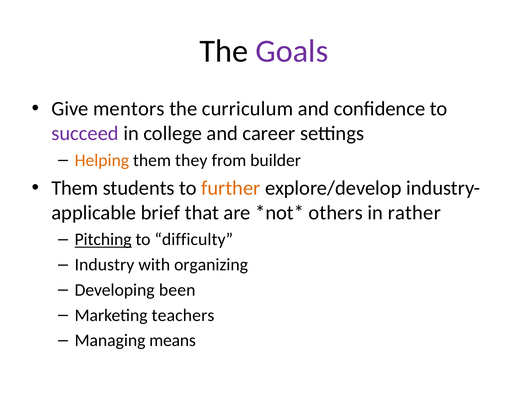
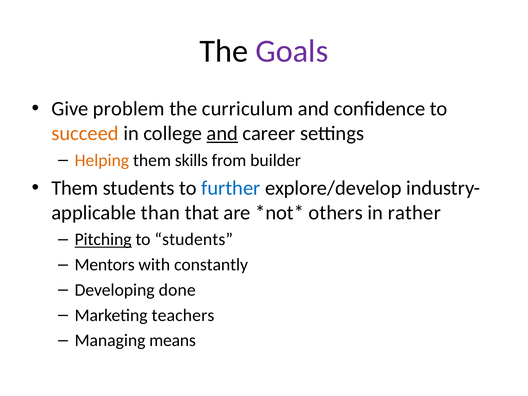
mentors: mentors -> problem
succeed colour: purple -> orange
and at (222, 133) underline: none -> present
they: they -> skills
further colour: orange -> blue
brief: brief -> than
to difficulty: difficulty -> students
Industry: Industry -> Mentors
organizing: organizing -> constantly
been: been -> done
